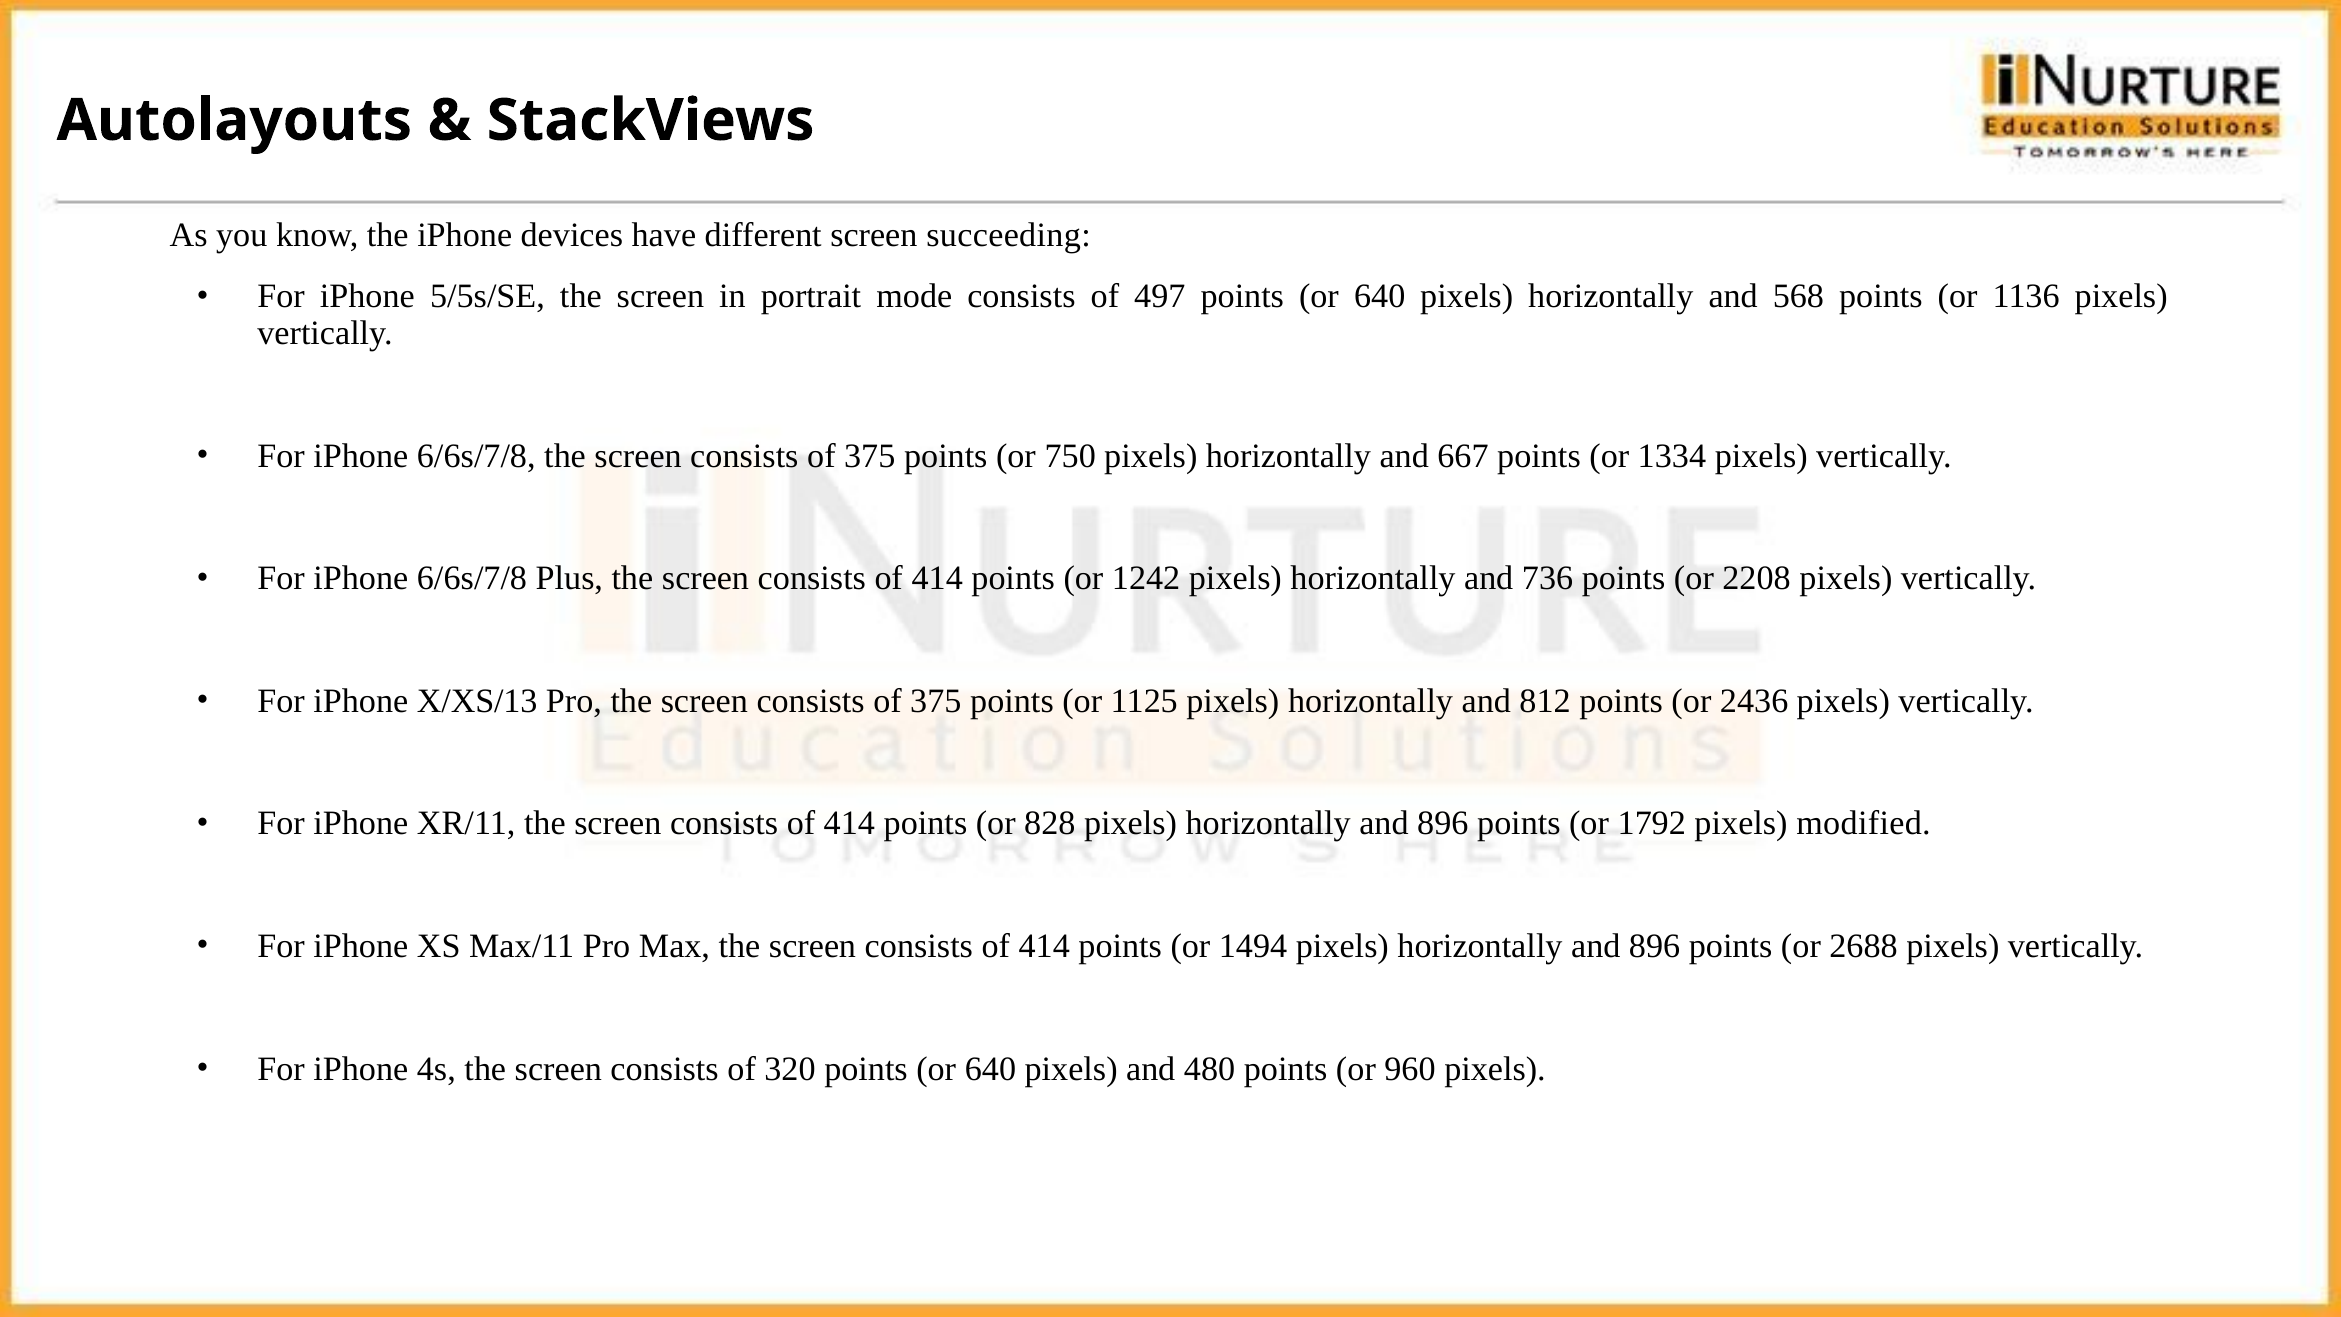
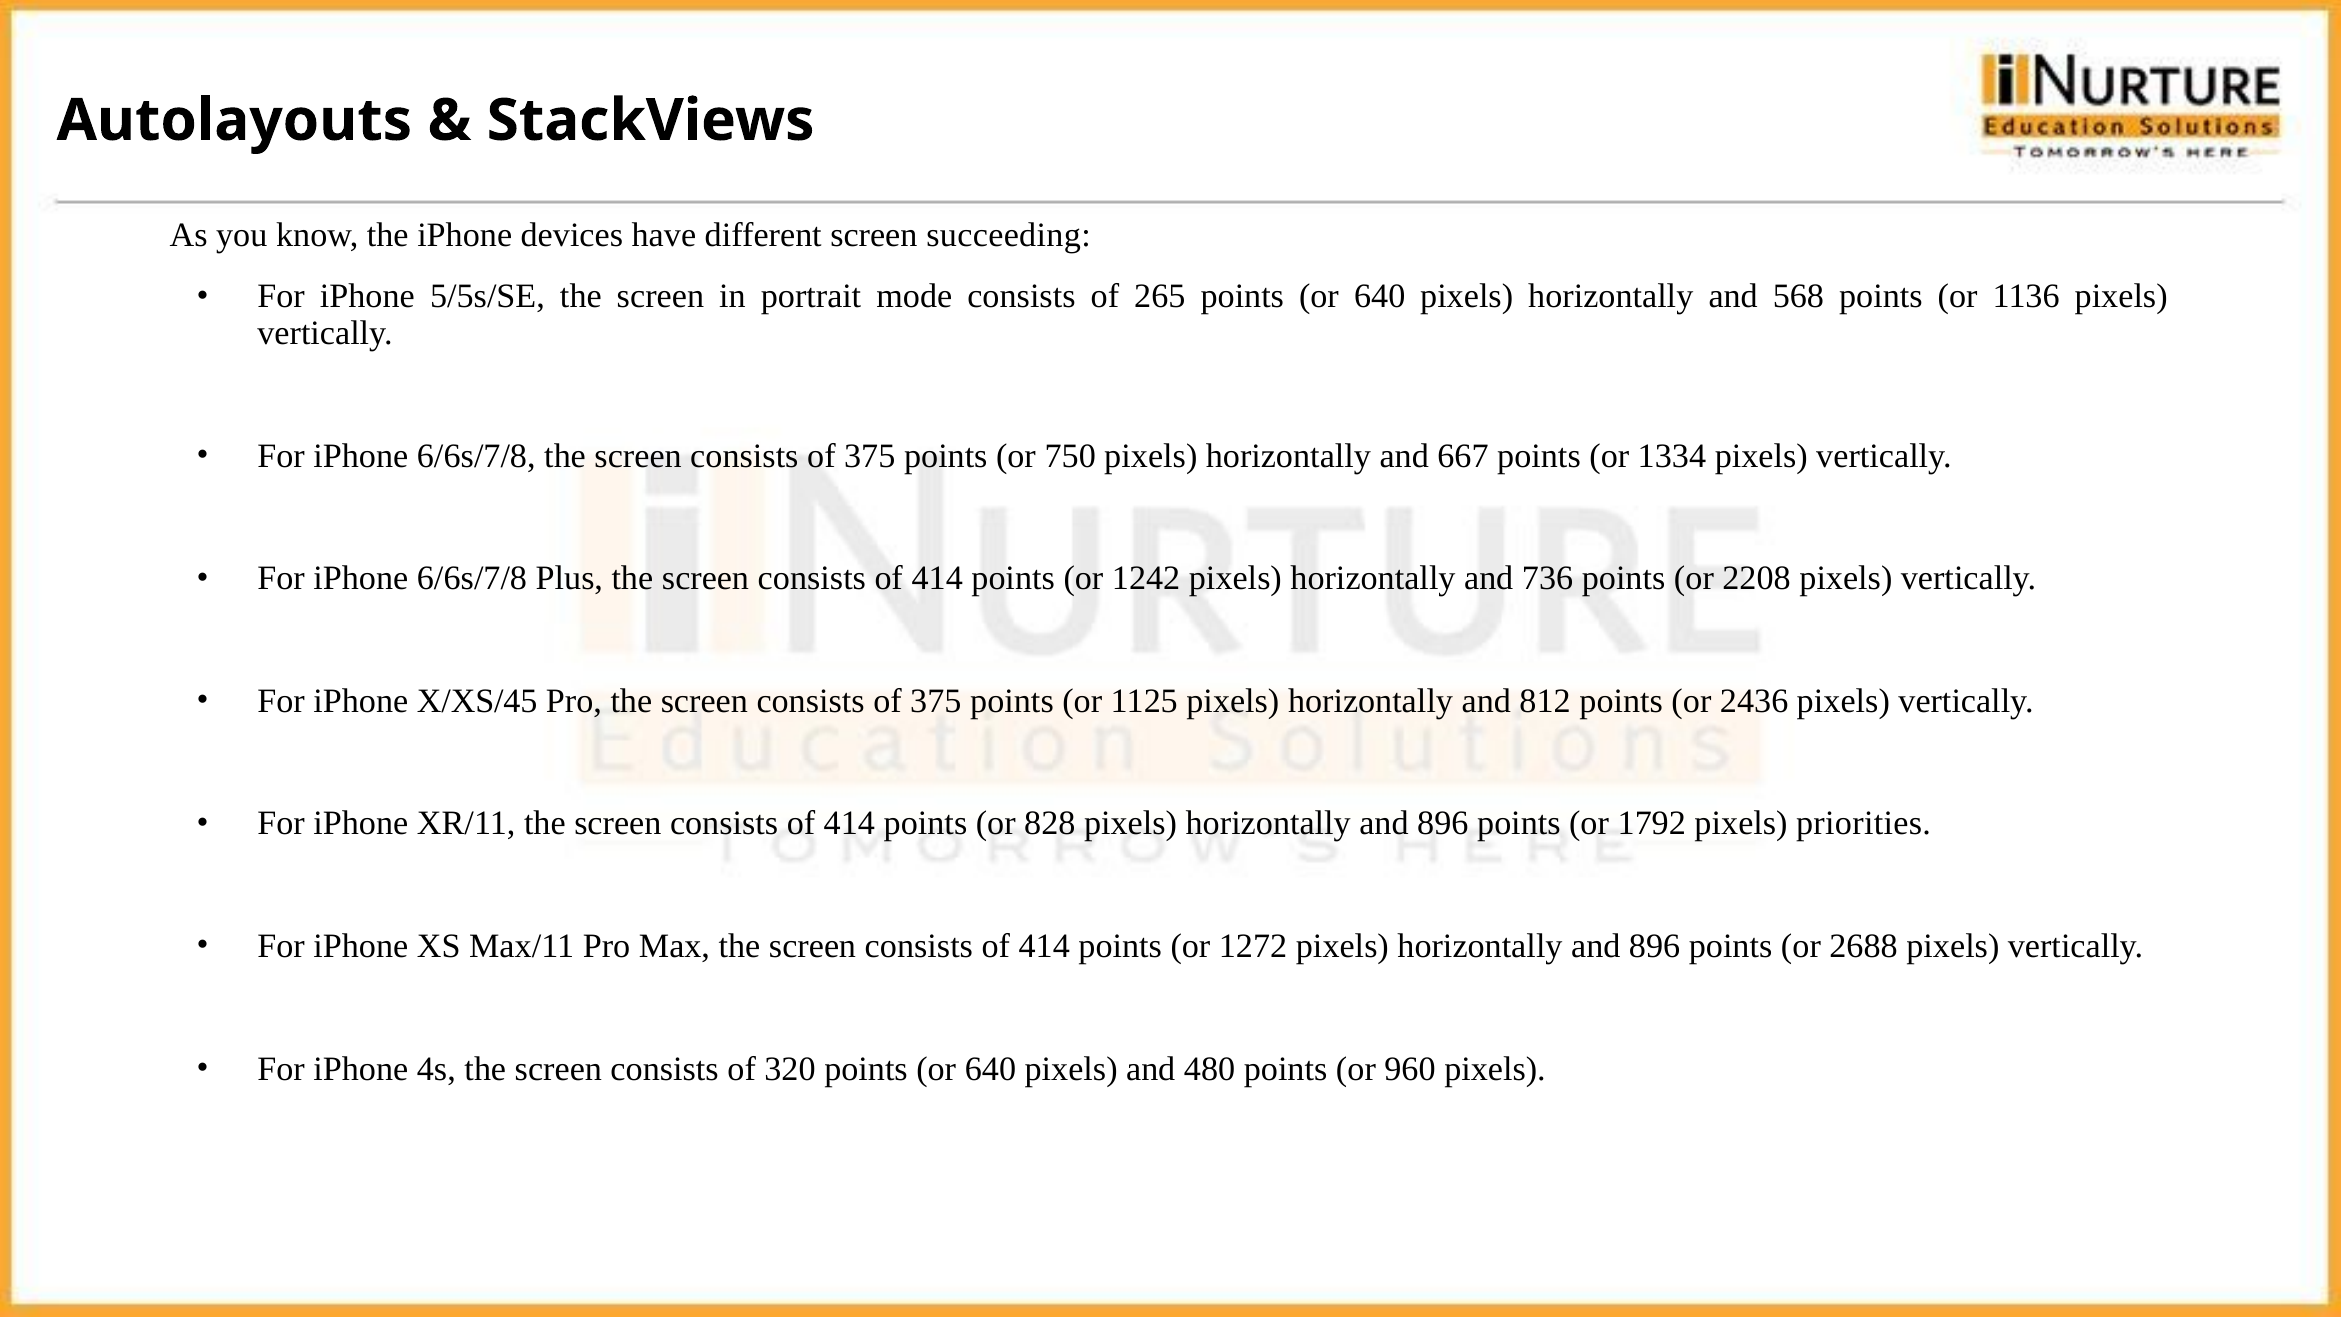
497: 497 -> 265
X/XS/13: X/XS/13 -> X/XS/45
modified: modified -> priorities
1494: 1494 -> 1272
